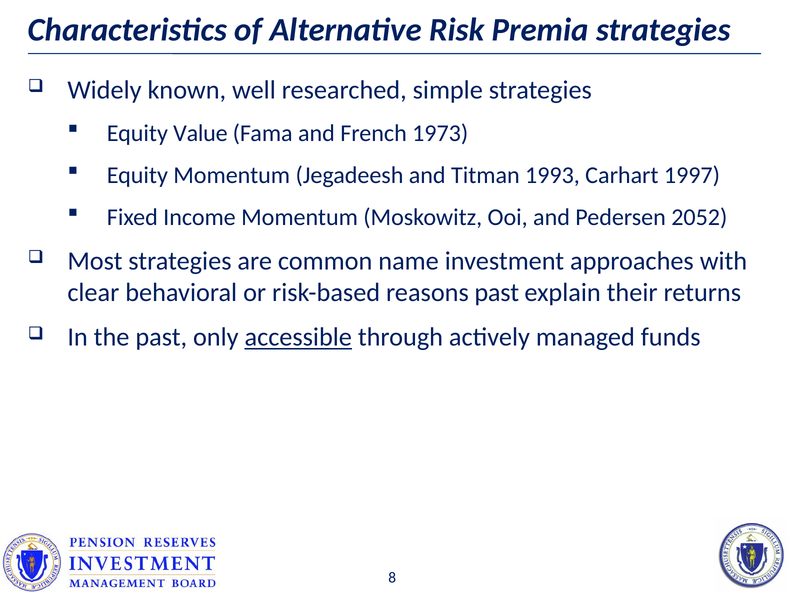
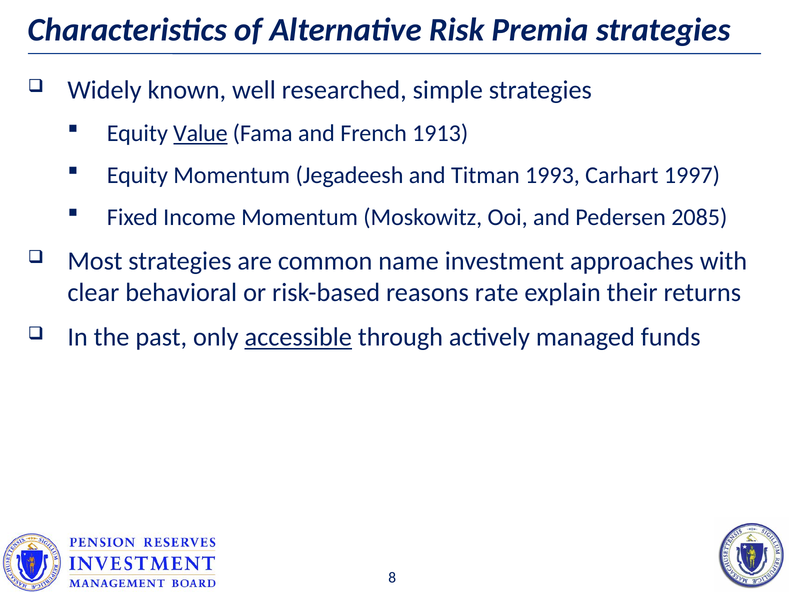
Value underline: none -> present
1973: 1973 -> 1913
2052: 2052 -> 2085
reasons past: past -> rate
